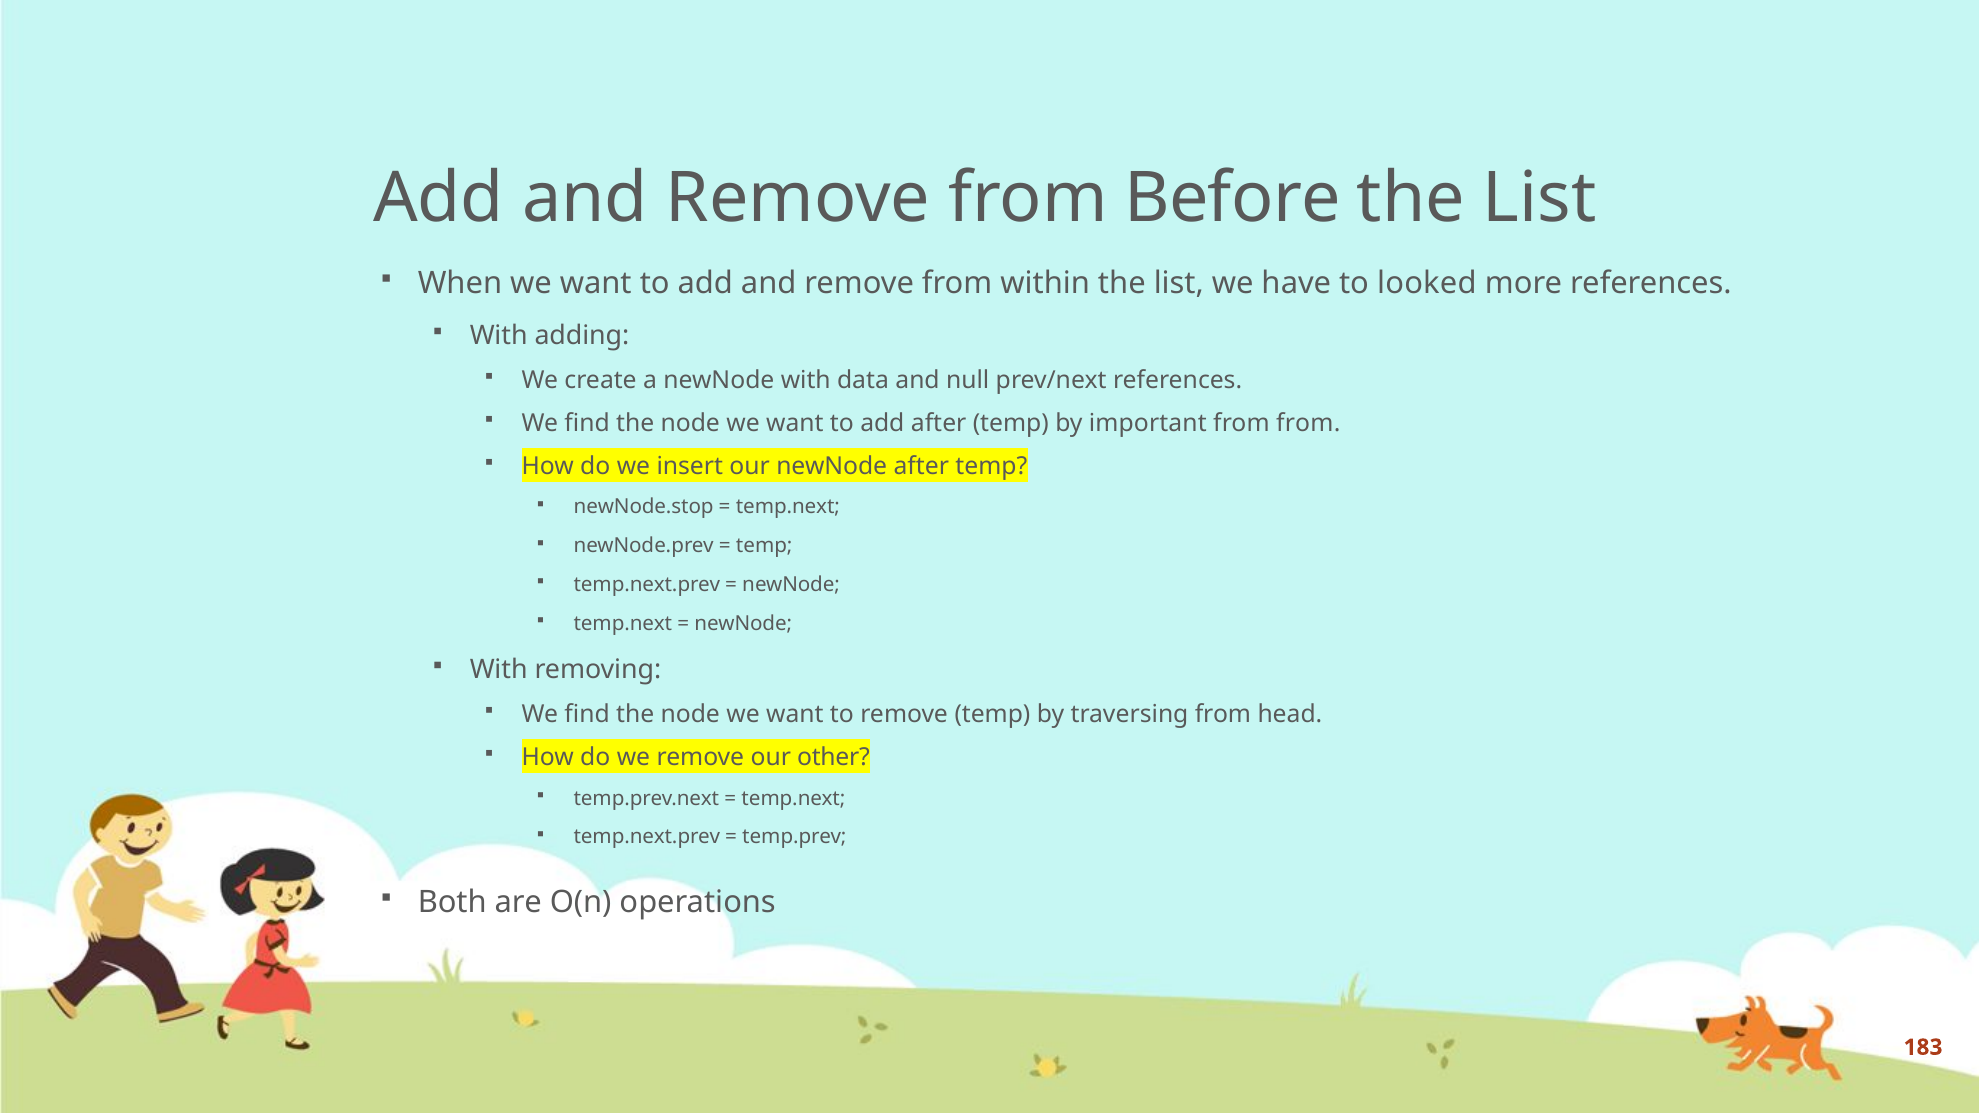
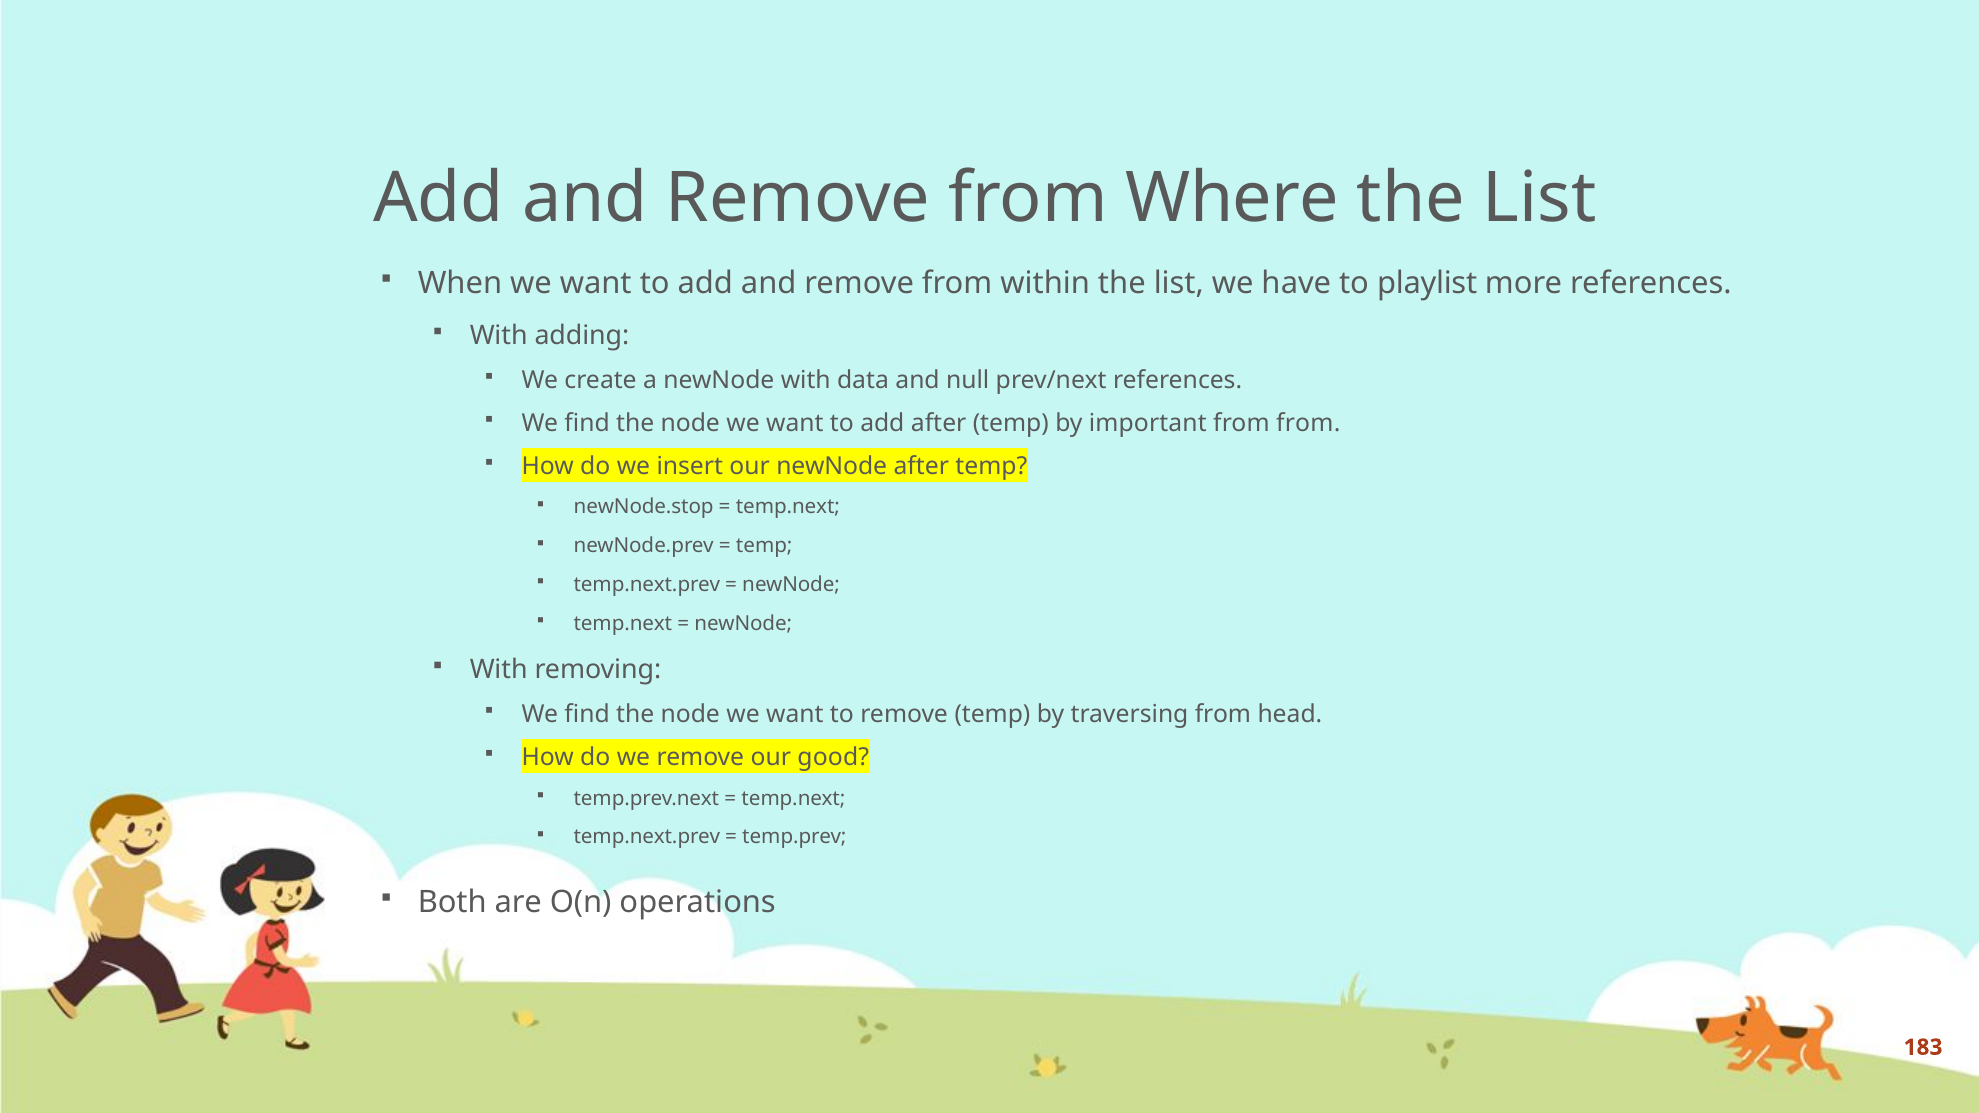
Before: Before -> Where
looked: looked -> playlist
other: other -> good
